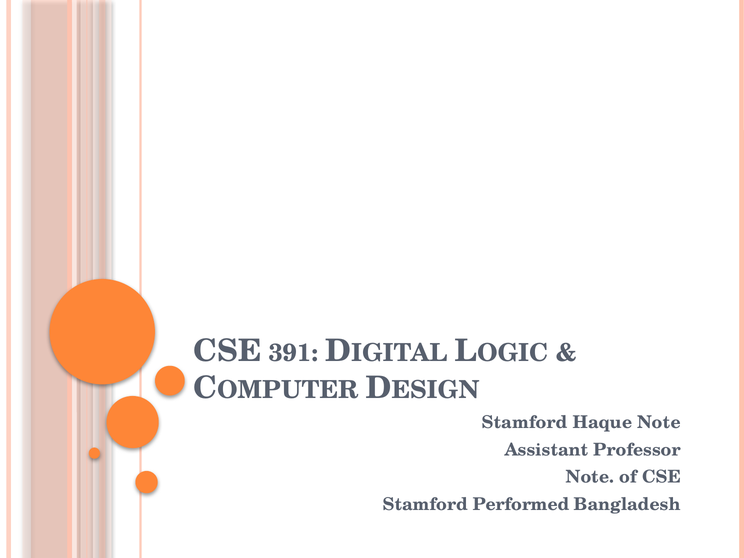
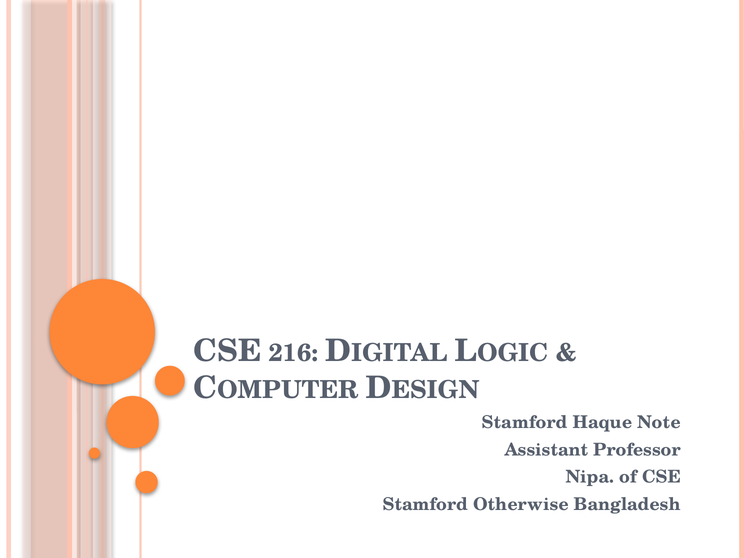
391: 391 -> 216
Note at (590, 477): Note -> Nipa
Performed: Performed -> Otherwise
